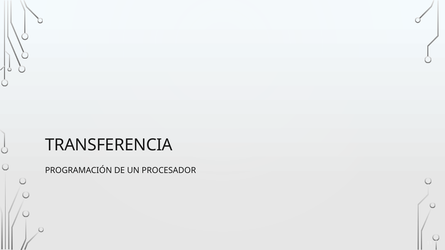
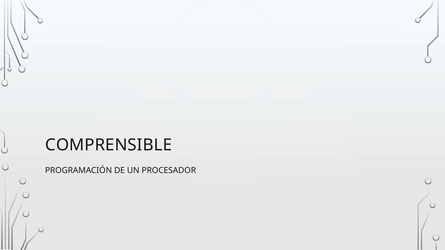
TRANSFERENCIA: TRANSFERENCIA -> COMPRENSIBLE
